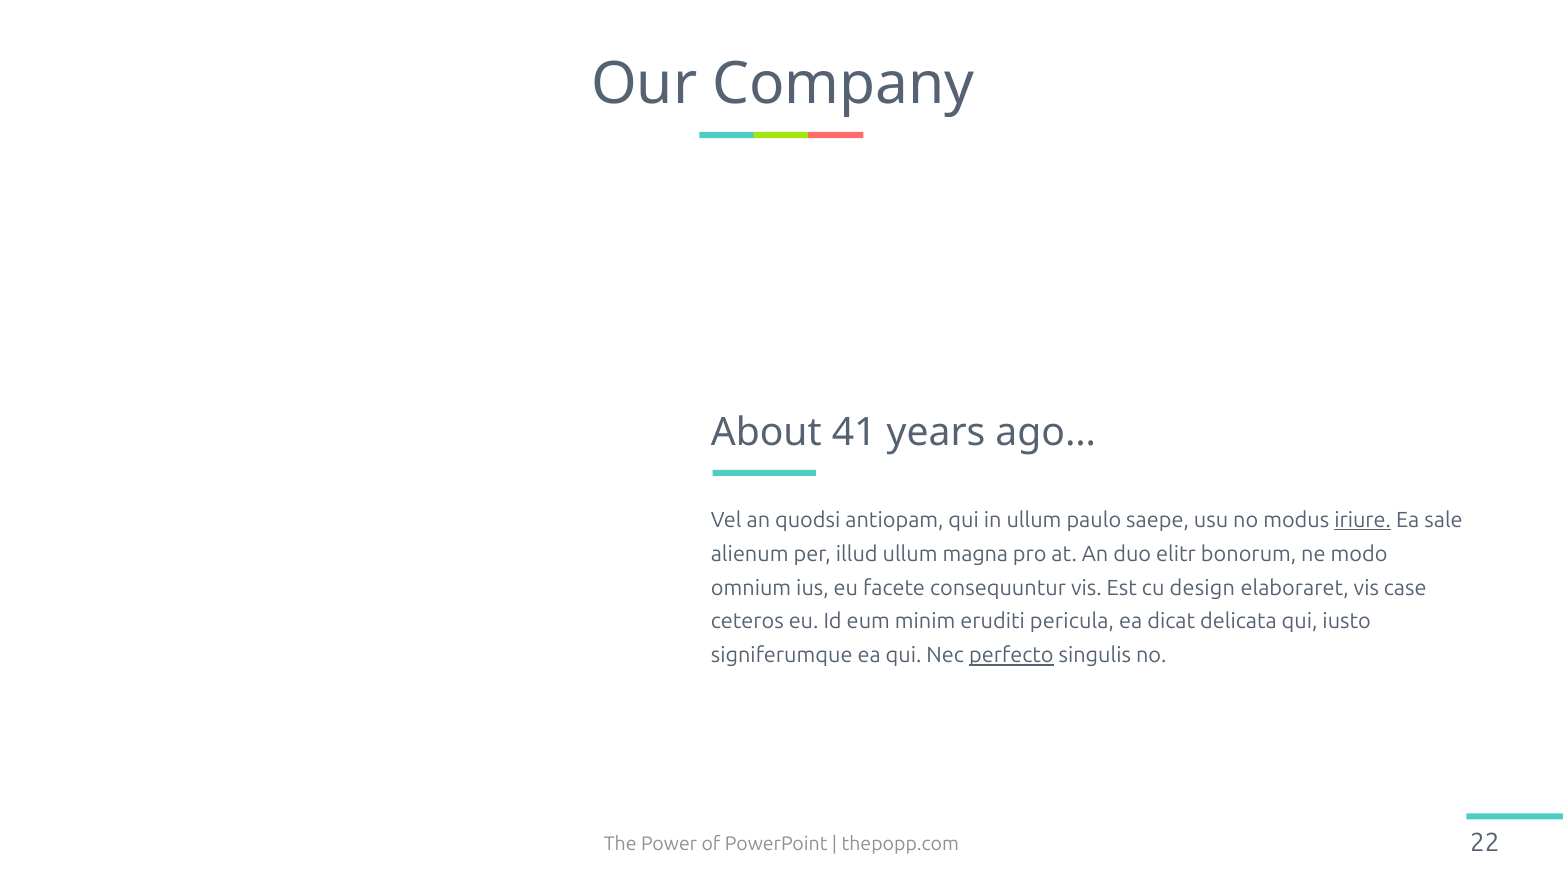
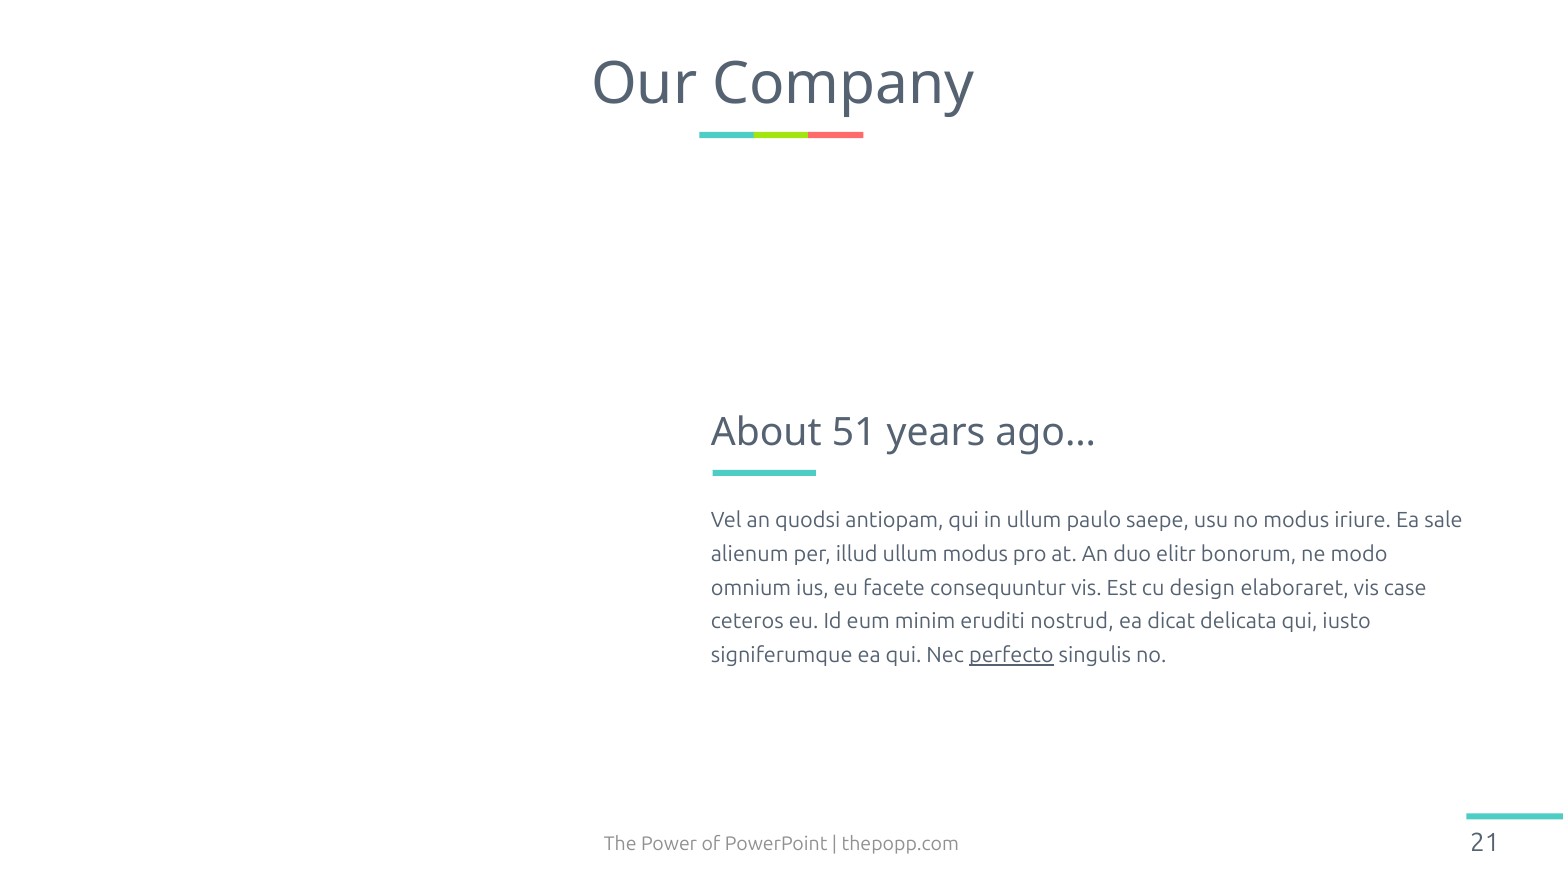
41: 41 -> 51
iriure underline: present -> none
ullum magna: magna -> modus
pericula: pericula -> nostrud
22: 22 -> 21
